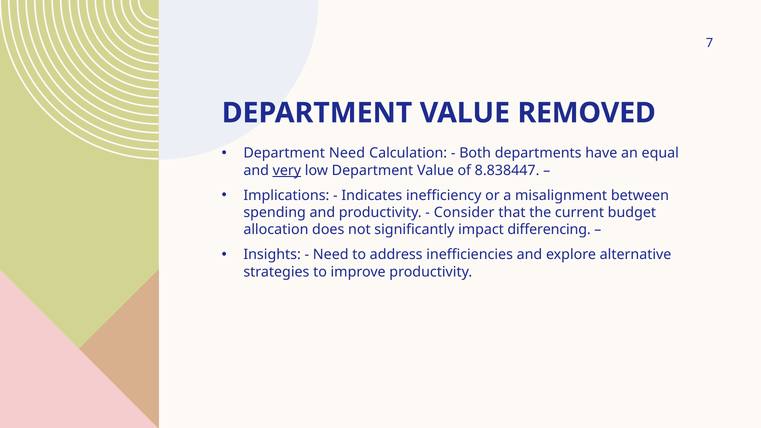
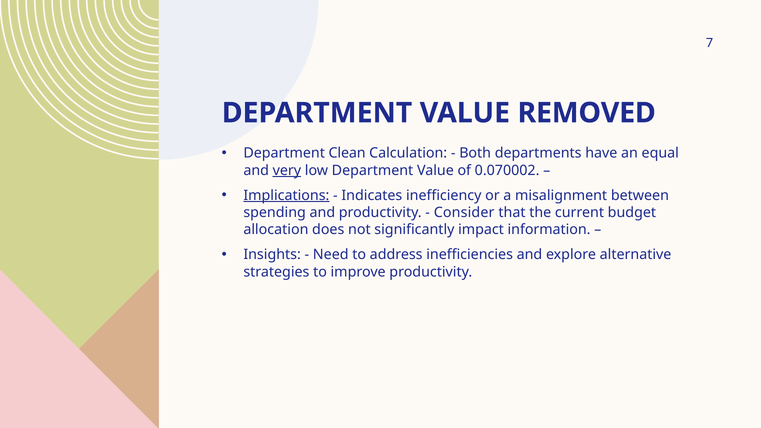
Department Need: Need -> Clean
8.838447: 8.838447 -> 0.070002
Implications underline: none -> present
differencing: differencing -> information
